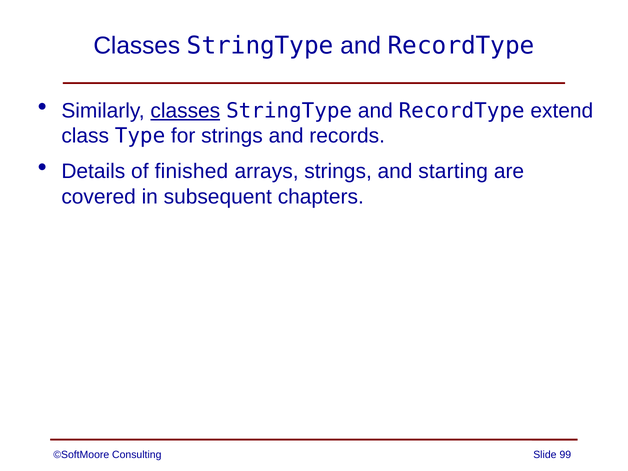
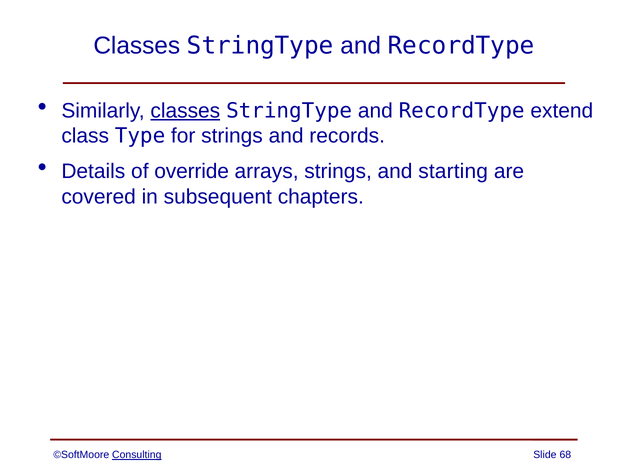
finished: finished -> override
Consulting underline: none -> present
99: 99 -> 68
